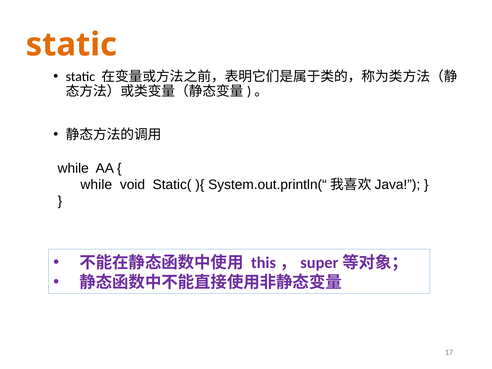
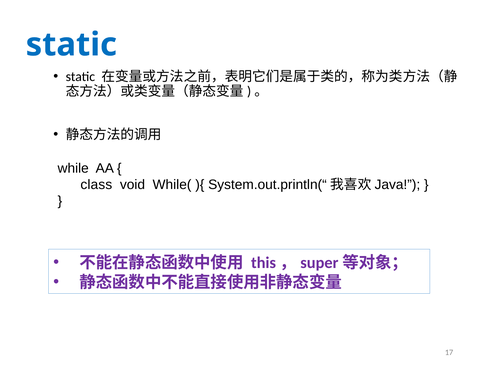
static at (71, 45) colour: orange -> blue
while at (96, 185): while -> class
Static(: Static( -> While(
